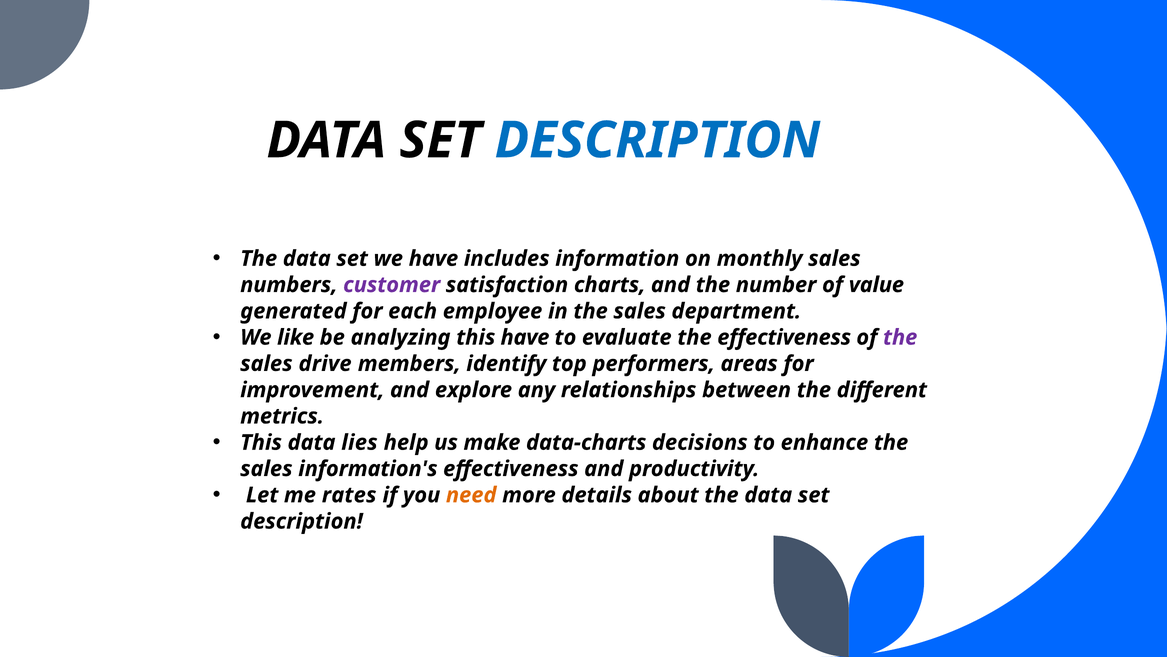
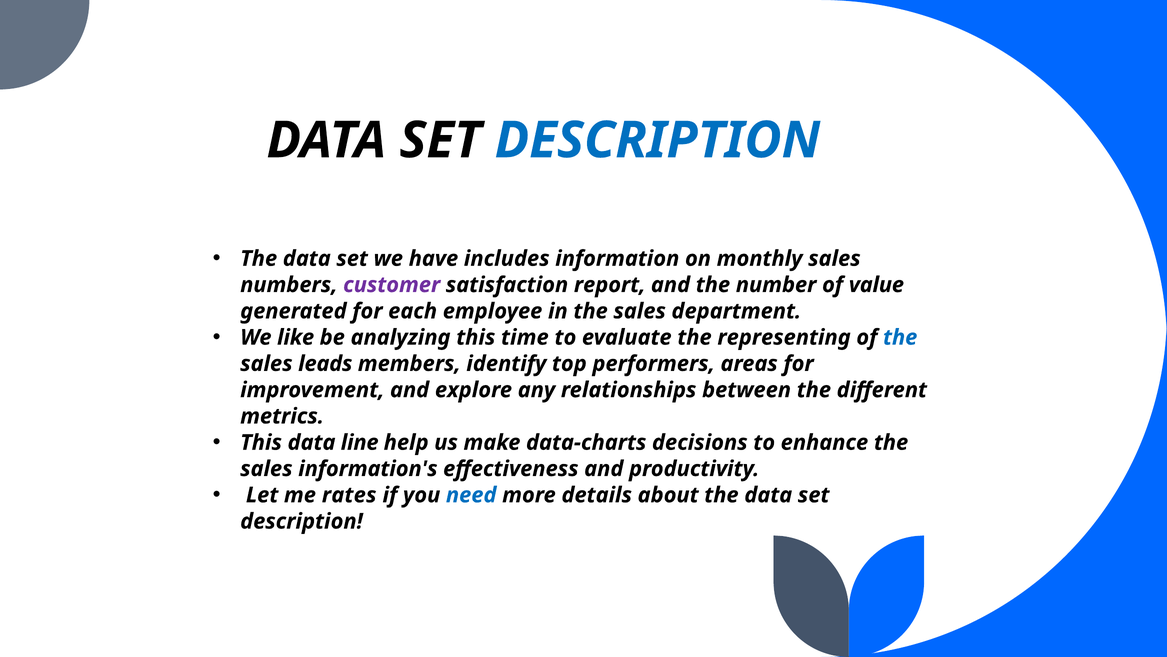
charts: charts -> report
this have: have -> time
the effectiveness: effectiveness -> representing
the at (900, 337) colour: purple -> blue
drive: drive -> leads
lies: lies -> line
need colour: orange -> blue
